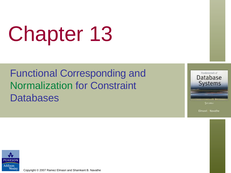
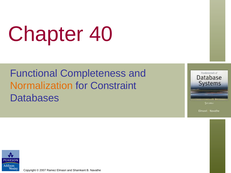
13: 13 -> 40
Corresponding: Corresponding -> Completeness
Normalization colour: green -> orange
